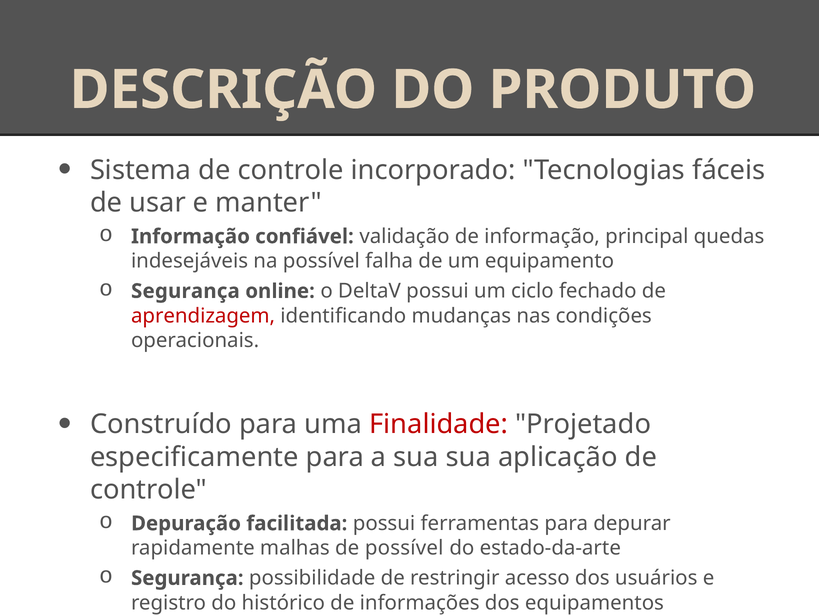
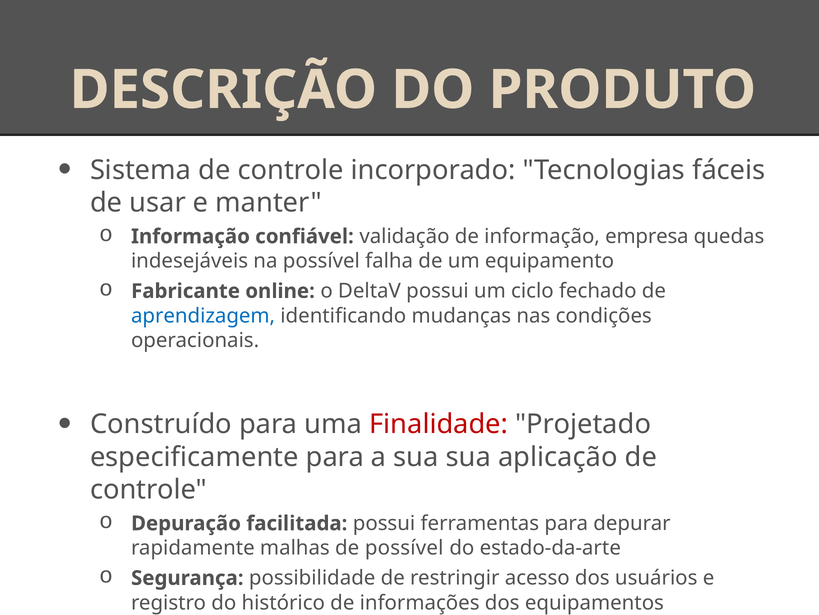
principal: principal -> empresa
Segurança at (185, 291): Segurança -> Fabricante
aprendizagem colour: red -> blue
